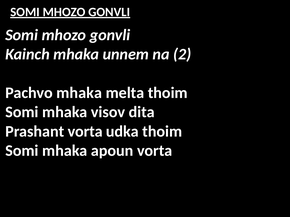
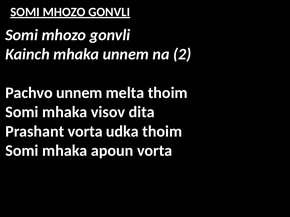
Pachvo mhaka: mhaka -> unnem
